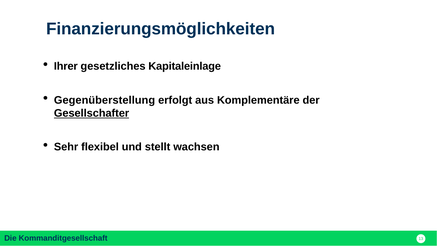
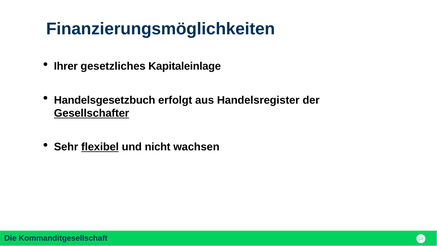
Gegenüberstellung: Gegenüberstellung -> Handelsgesetzbuch
Komplementäre: Komplementäre -> Handelsregister
flexibel underline: none -> present
stellt: stellt -> nicht
